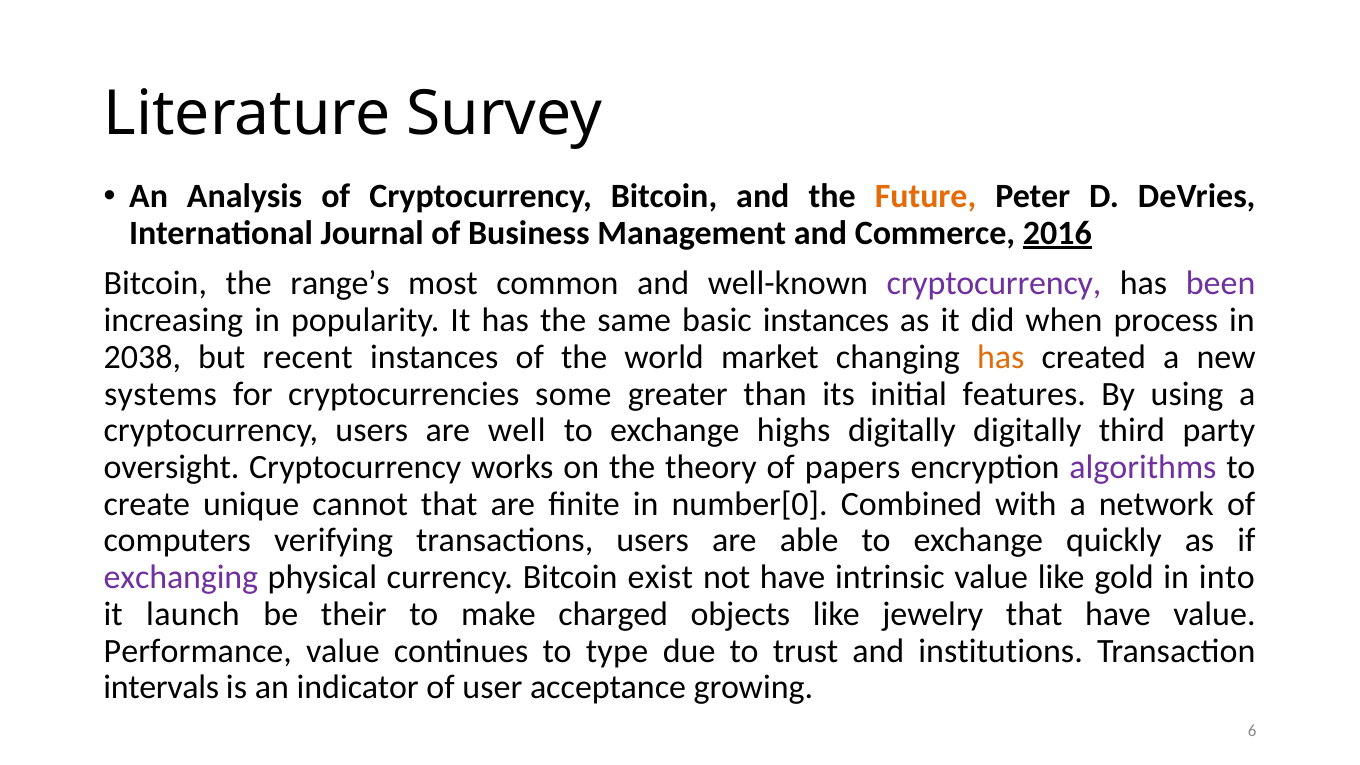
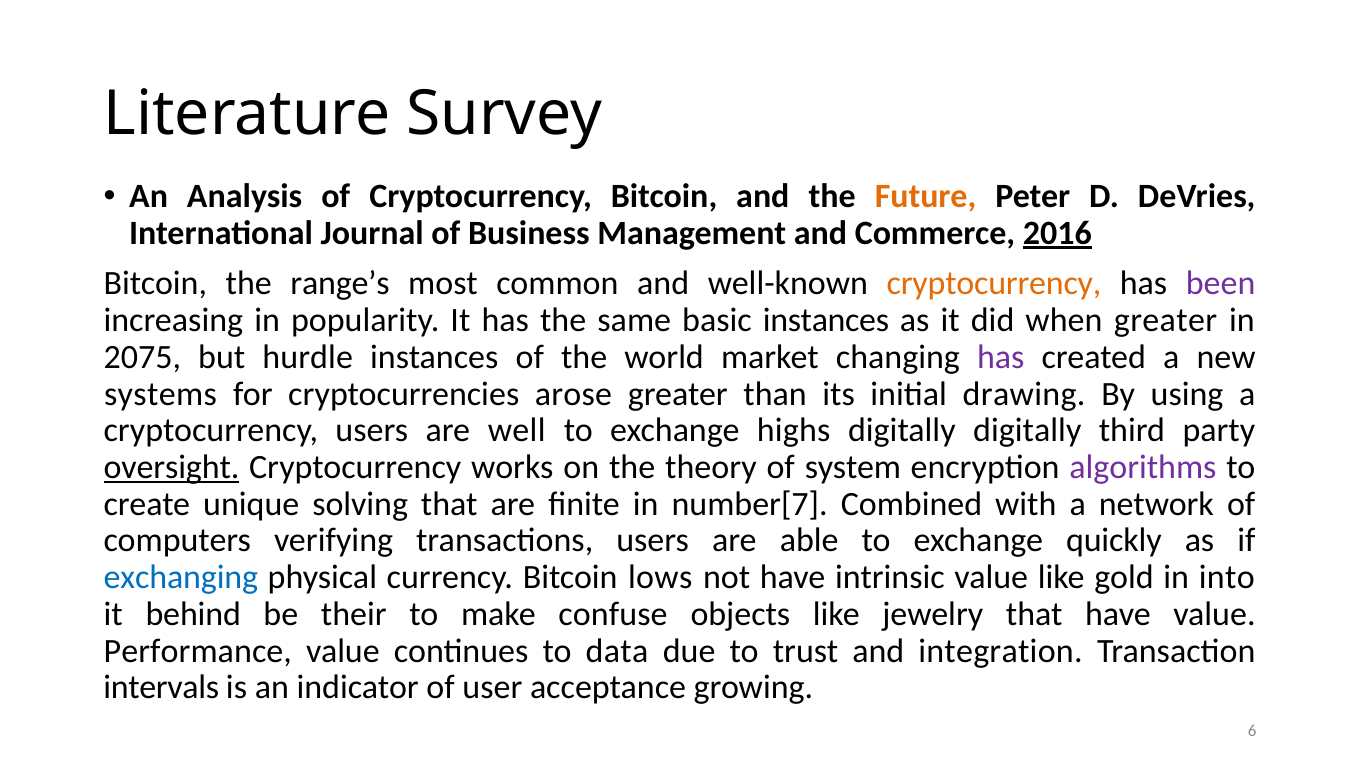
cryptocurrency at (994, 284) colour: purple -> orange
when process: process -> greater
2038: 2038 -> 2075
recent: recent -> hurdle
has at (1001, 357) colour: orange -> purple
some: some -> arose
features: features -> drawing
oversight underline: none -> present
papers: papers -> system
cannot: cannot -> solving
number[0: number[0 -> number[7
exchanging colour: purple -> blue
exist: exist -> lows
launch: launch -> behind
charged: charged -> confuse
type: type -> data
institutions: institutions -> integration
